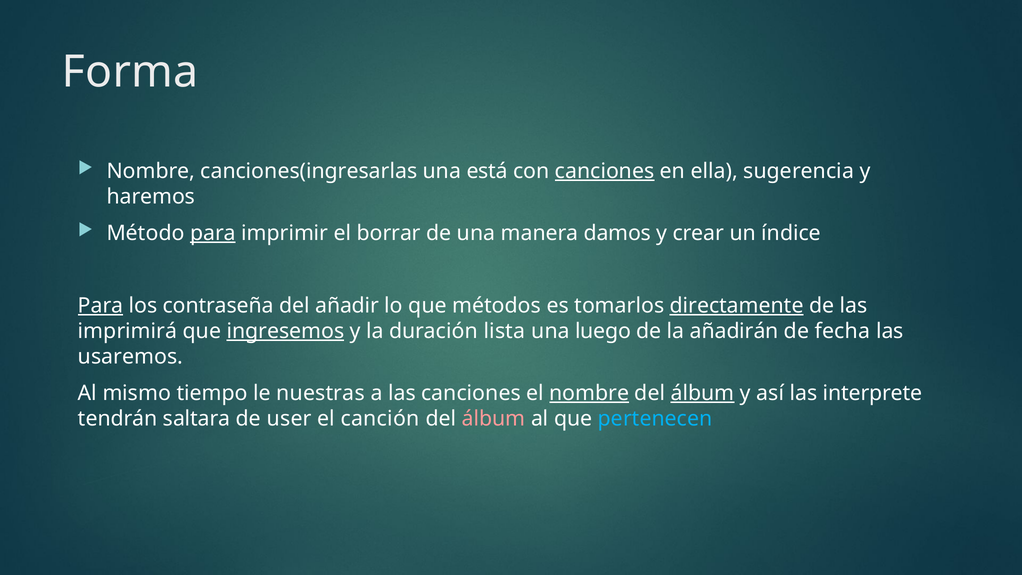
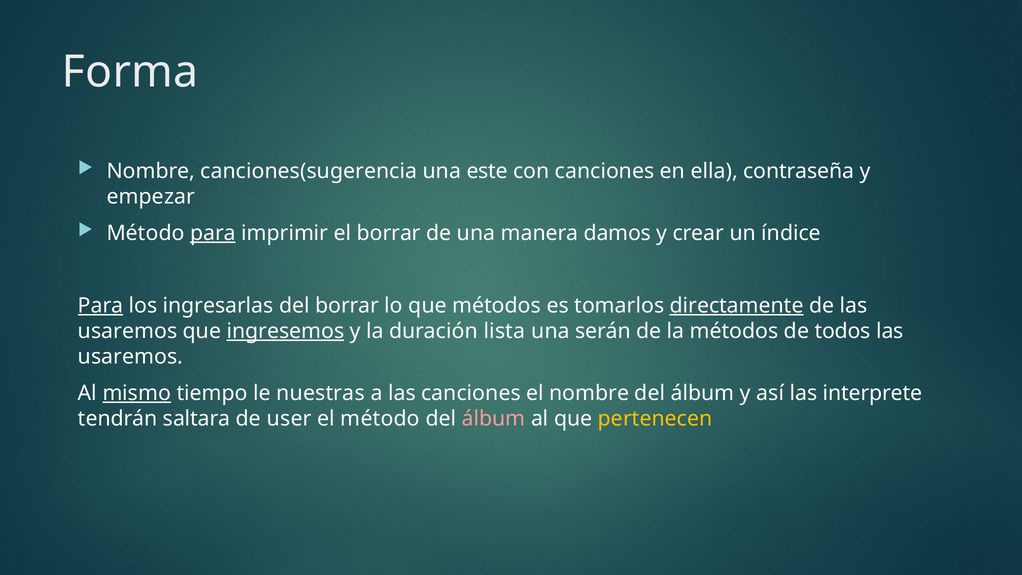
canciones(ingresarlas: canciones(ingresarlas -> canciones(sugerencia
está: está -> este
canciones at (605, 171) underline: present -> none
sugerencia: sugerencia -> contraseña
haremos: haremos -> empezar
contraseña: contraseña -> ingresarlas
del añadir: añadir -> borrar
imprimirá at (128, 331): imprimirá -> usaremos
luego: luego -> serán
la añadirán: añadirán -> métodos
fecha: fecha -> todos
mismo underline: none -> present
nombre at (589, 393) underline: present -> none
álbum at (703, 393) underline: present -> none
el canción: canción -> método
pertenecen colour: light blue -> yellow
